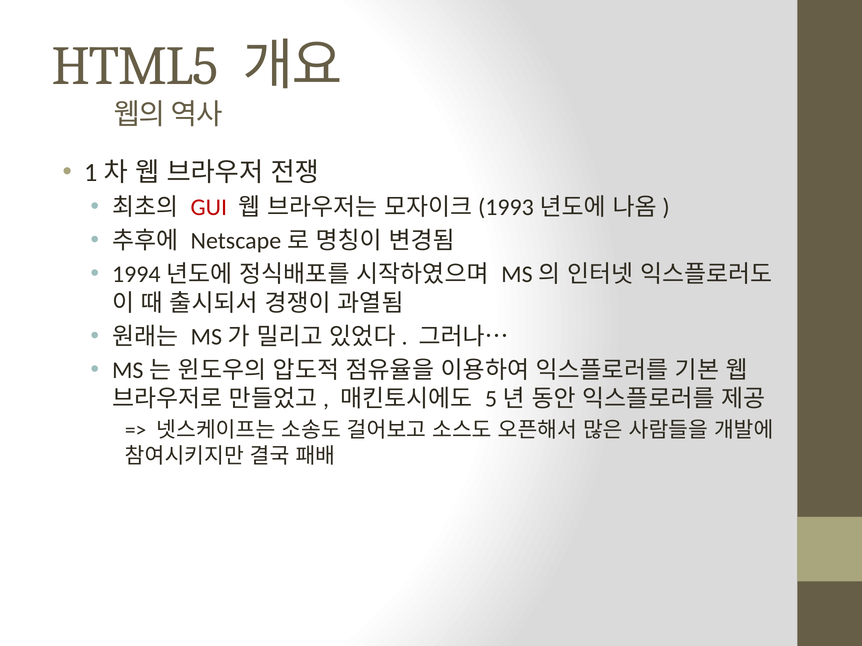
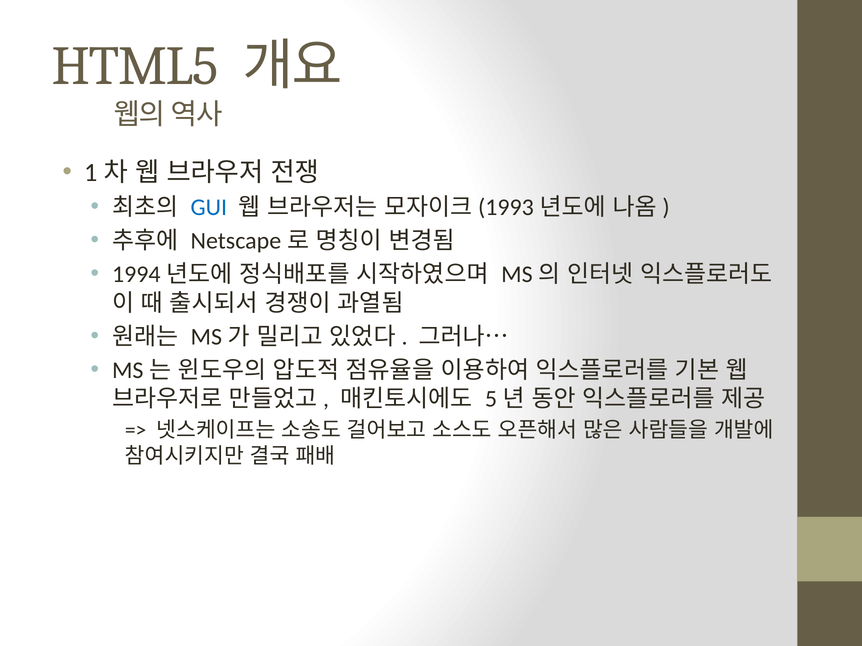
GUI colour: red -> blue
